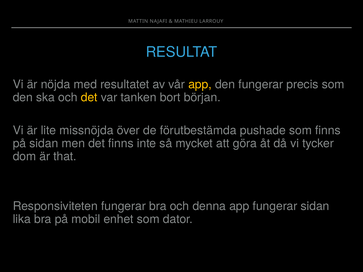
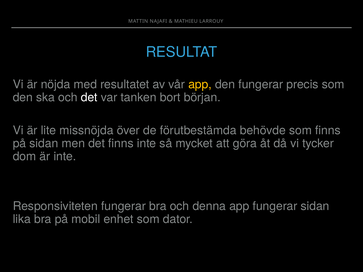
det at (89, 97) colour: yellow -> white
pushade: pushade -> behövde
är that: that -> inte
